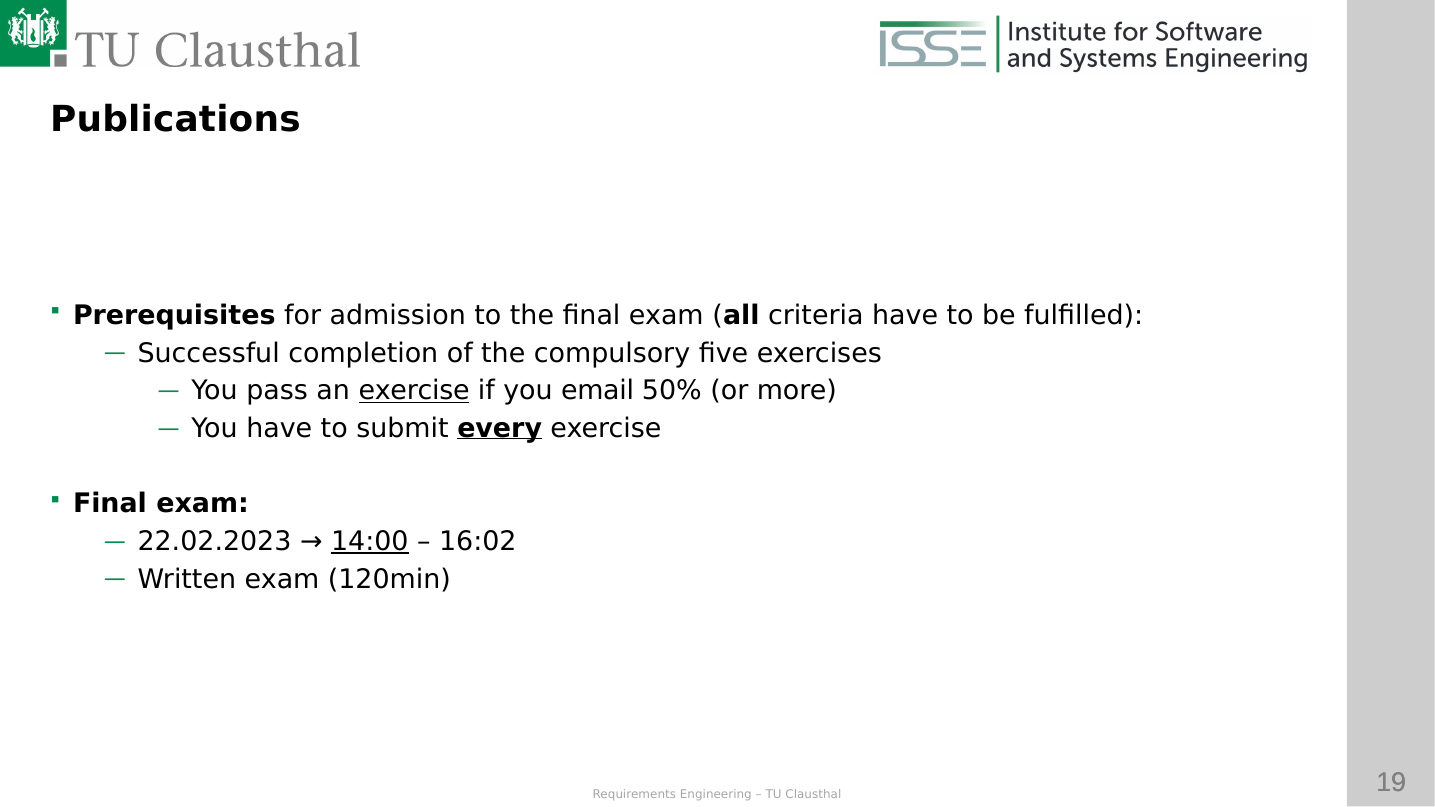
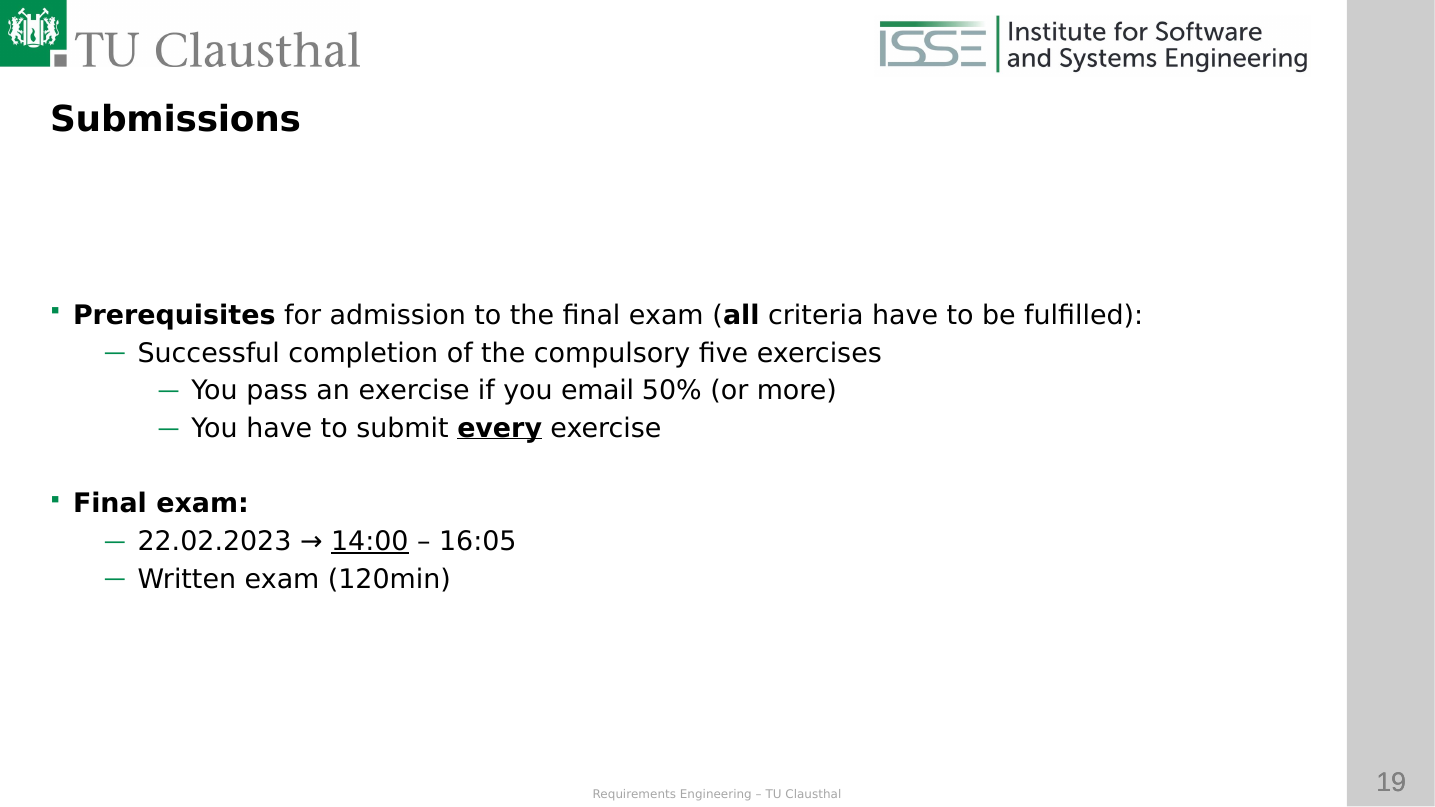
Publications: Publications -> Submissions
exercise at (414, 391) underline: present -> none
16:02: 16:02 -> 16:05
